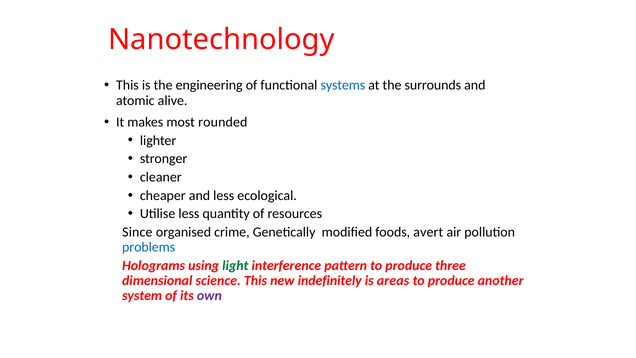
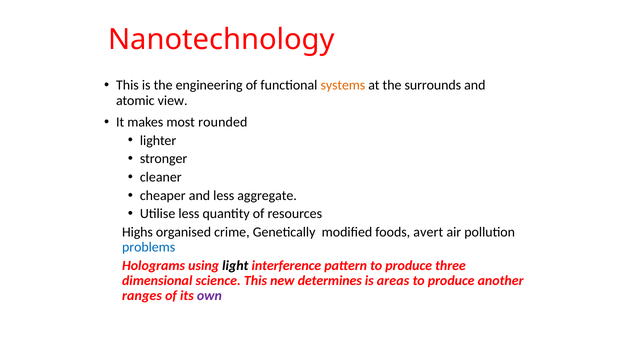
systems colour: blue -> orange
alive: alive -> view
ecological: ecological -> aggregate
Since: Since -> Highs
light colour: green -> black
indefinitely: indefinitely -> determines
system: system -> ranges
